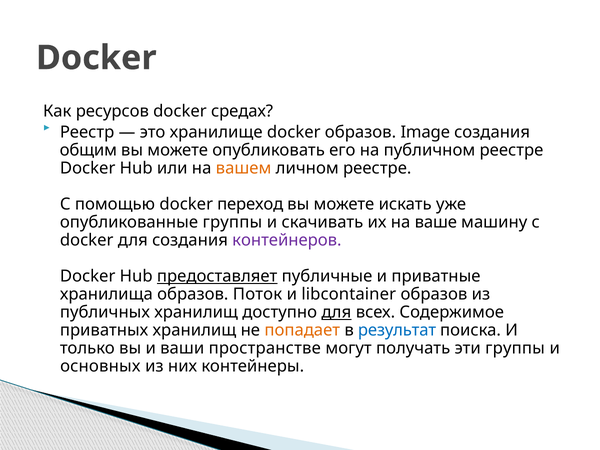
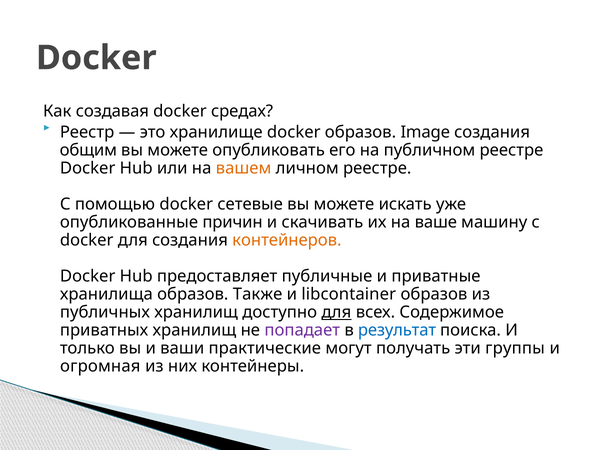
ресурсов: ресурсов -> создавая
переход: переход -> сетевые
опубликованные группы: группы -> причин
контейнеров colour: purple -> orange
предоставляет underline: present -> none
Поток: Поток -> Также
попадает colour: orange -> purple
пространстве: пространстве -> практические
основных: основных -> огромная
